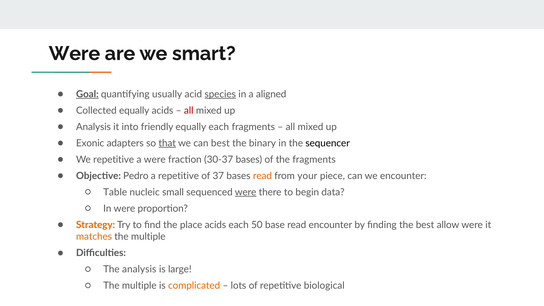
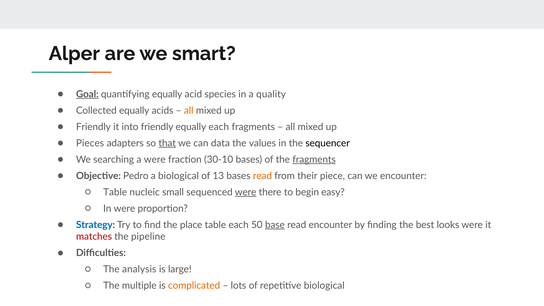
Were at (74, 54): Were -> Alper
quantifying usually: usually -> equally
species underline: present -> none
aligned: aligned -> quality
all at (189, 110) colour: red -> orange
Analysis at (93, 127): Analysis -> Friendly
Exonic: Exonic -> Pieces
can best: best -> data
binary: binary -> values
We repetitive: repetitive -> searching
30-37: 30-37 -> 30-10
fragments at (314, 159) underline: none -> present
a repetitive: repetitive -> biological
37: 37 -> 13
your: your -> their
data: data -> easy
Strategy colour: orange -> blue
place acids: acids -> table
base underline: none -> present
allow: allow -> looks
matches colour: orange -> red
multiple at (148, 237): multiple -> pipeline
